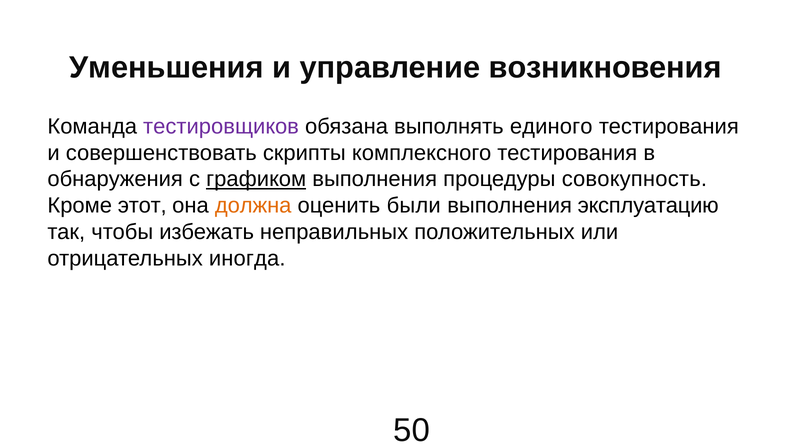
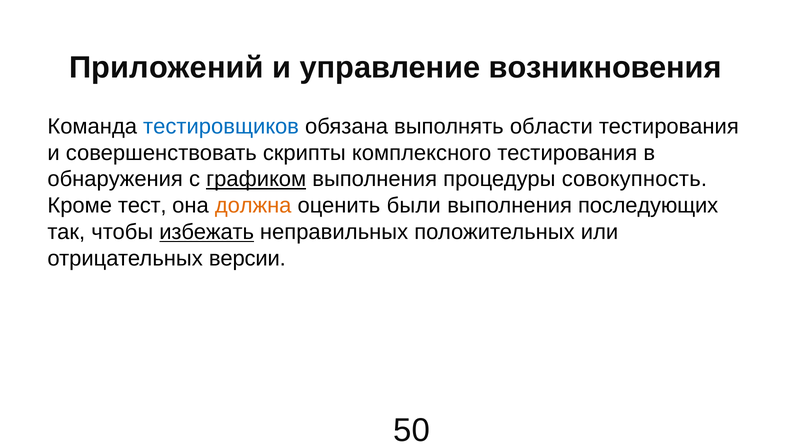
Уменьшения: Уменьшения -> Приложений
тестировщиков colour: purple -> blue
единого: единого -> области
этот: этот -> тест
эксплуатацию: эксплуатацию -> последующих
избежать underline: none -> present
иногда: иногда -> версии
